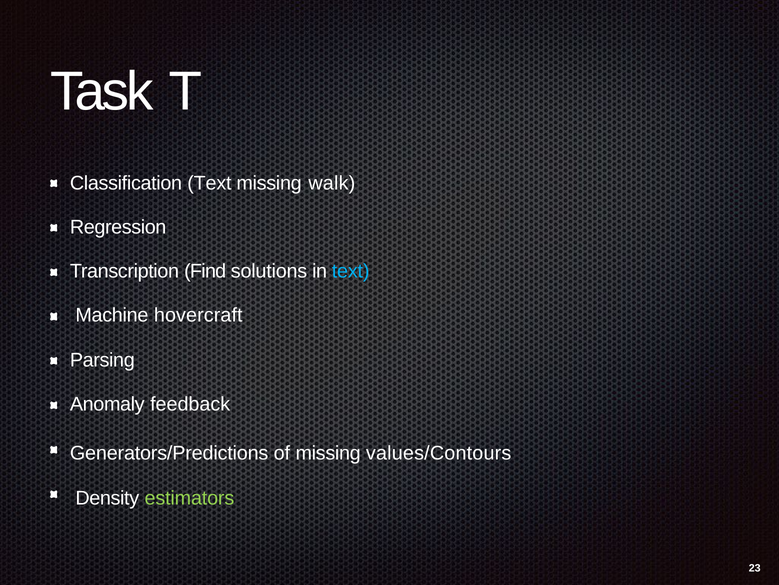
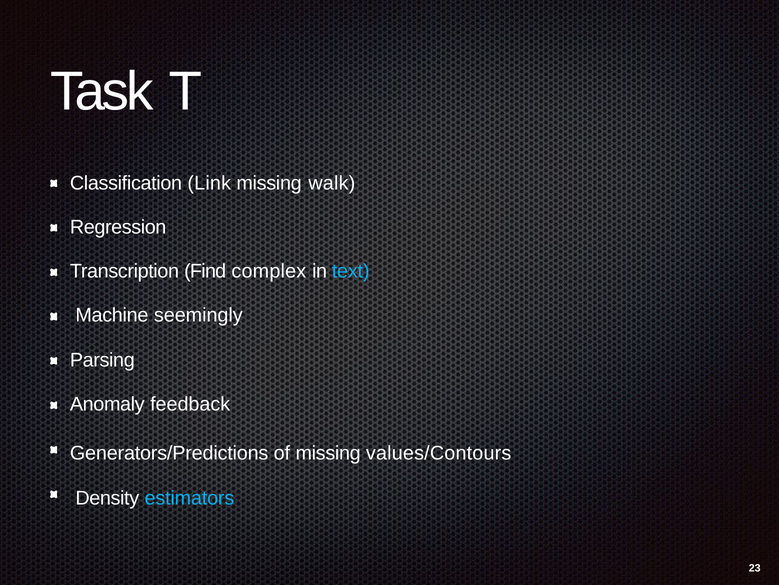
Classification Text: Text -> Link
solutions: solutions -> complex
hovercraft: hovercraft -> seemingly
estimators colour: light green -> light blue
